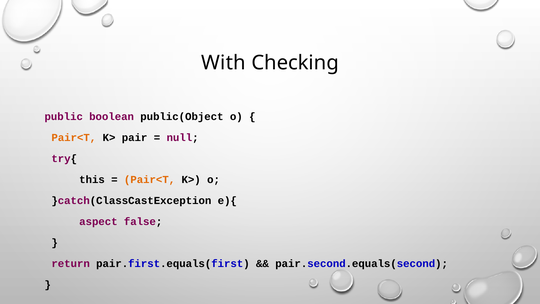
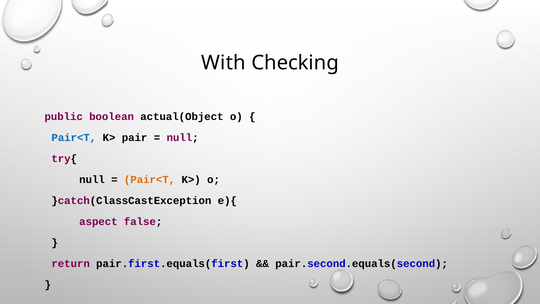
public(Object: public(Object -> actual(Object
Pair<T at (74, 138) colour: orange -> blue
this at (92, 180): this -> null
